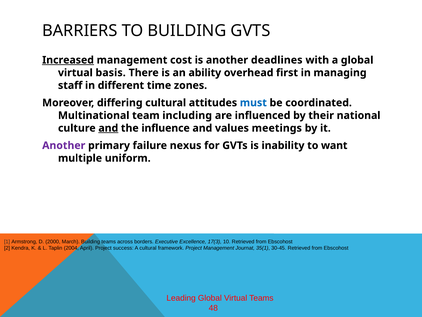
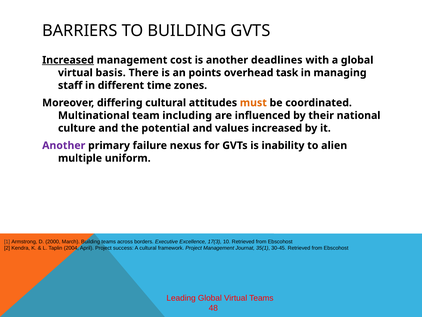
ability: ability -> points
first: first -> task
must colour: blue -> orange
and at (108, 128) underline: present -> none
influence: influence -> potential
values meetings: meetings -> increased
want: want -> alien
